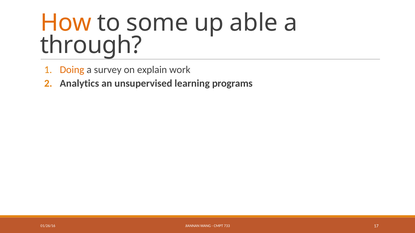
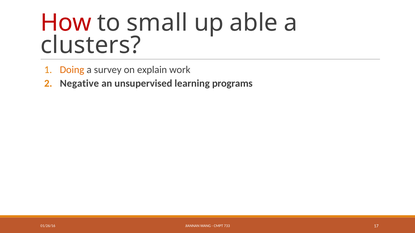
How colour: orange -> red
some: some -> small
through: through -> clusters
Analytics: Analytics -> Negative
